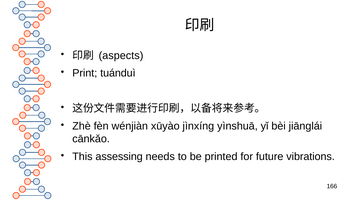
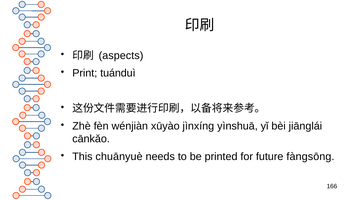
assessing: assessing -> chuānyuè
vibrations: vibrations -> fàngsōng
